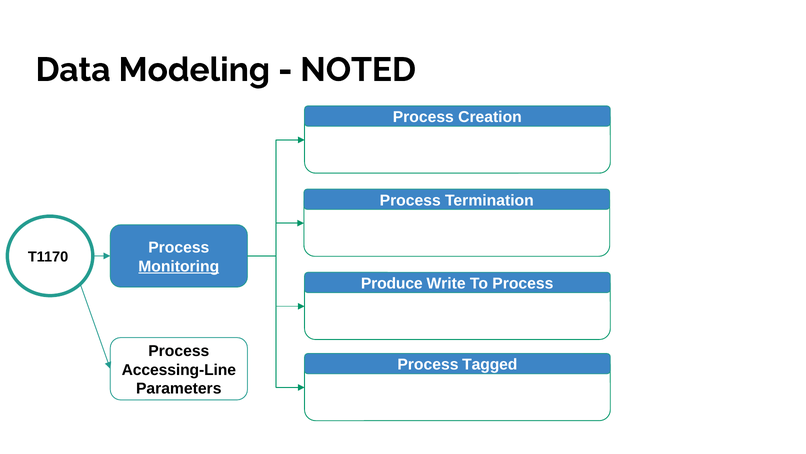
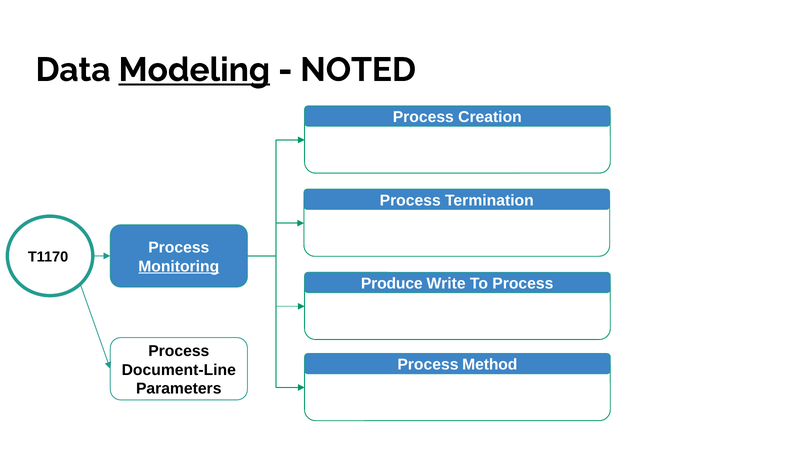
Modeling underline: none -> present
Tagged: Tagged -> Method
Accessing-Line: Accessing-Line -> Document-Line
